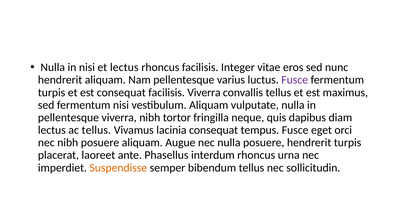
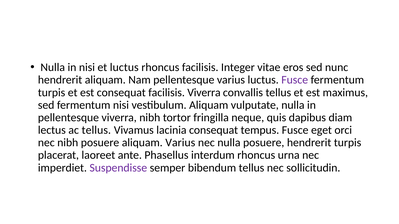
et lectus: lectus -> luctus
aliquam Augue: Augue -> Varius
Suspendisse colour: orange -> purple
